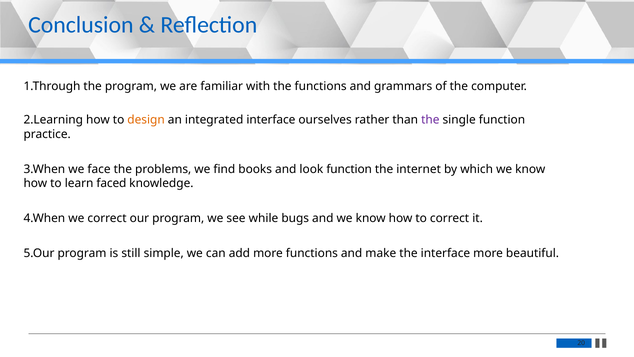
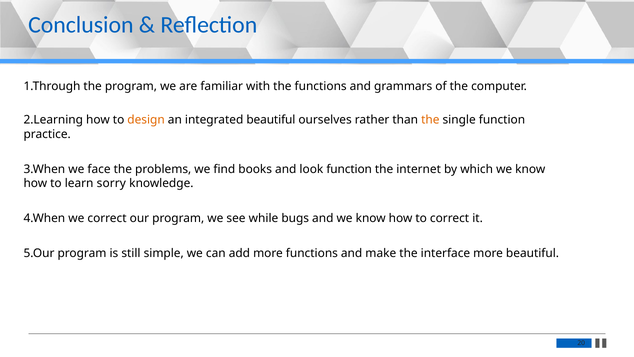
integrated interface: interface -> beautiful
the at (430, 120) colour: purple -> orange
faced: faced -> sorry
